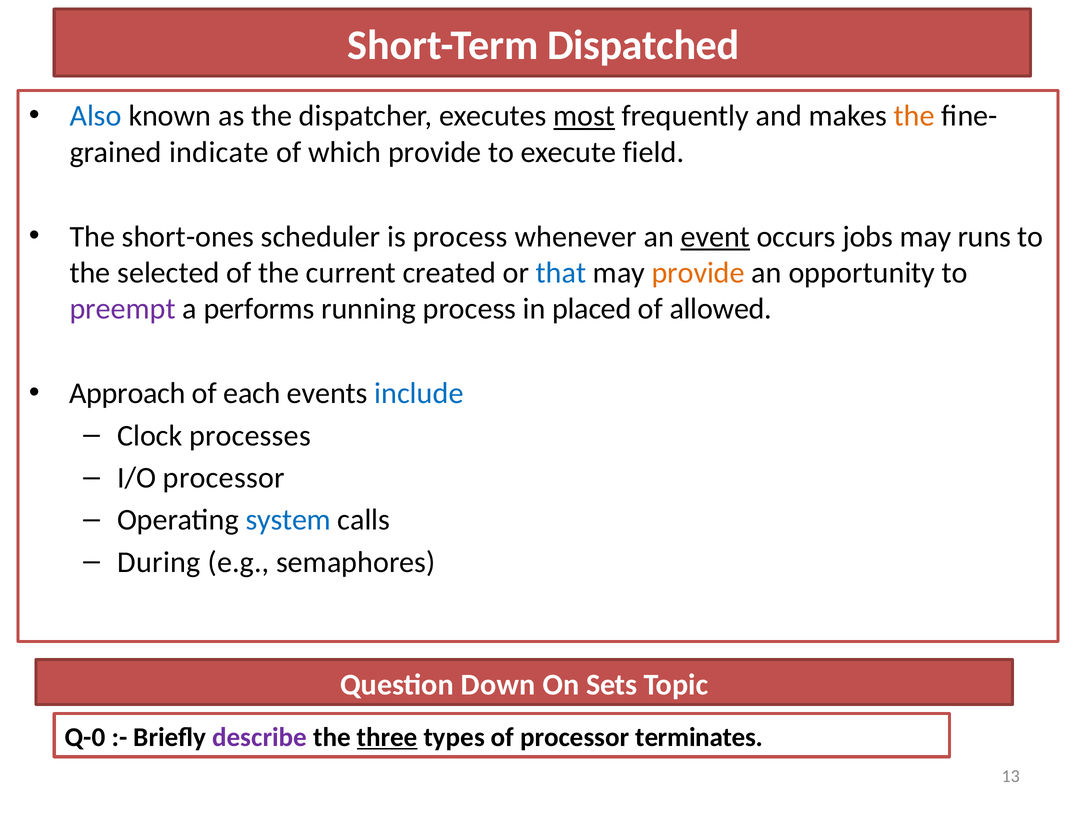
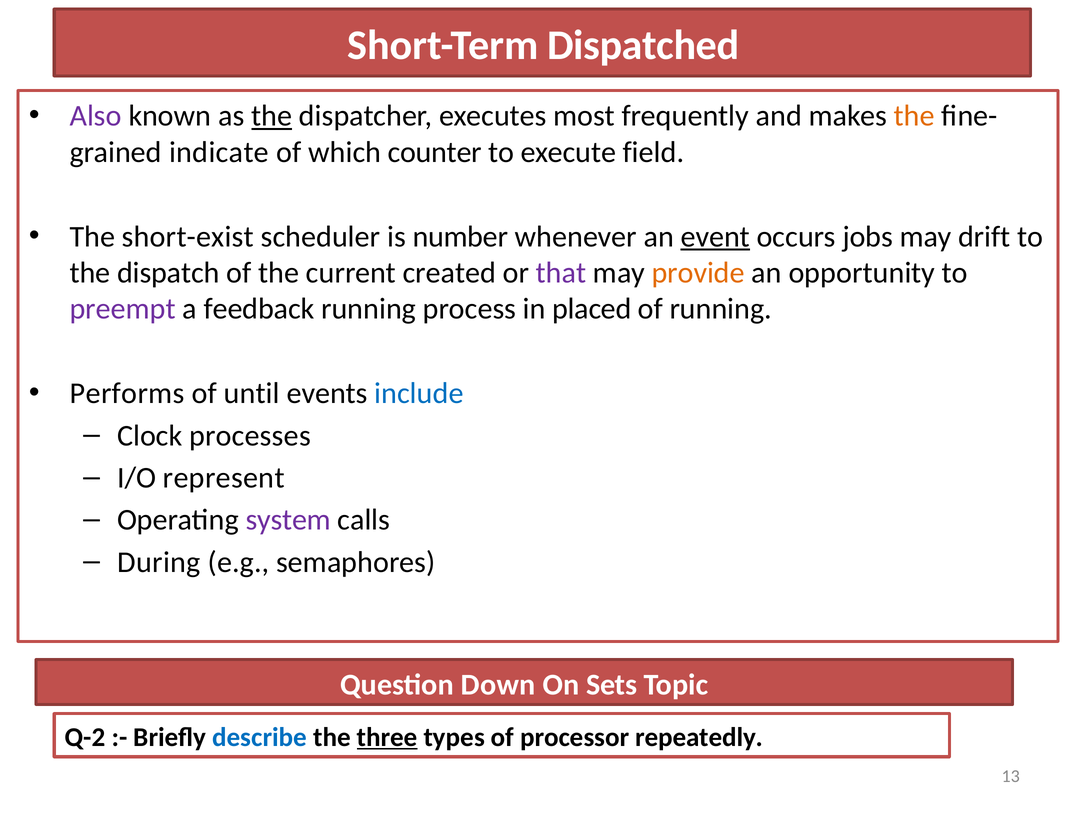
Also colour: blue -> purple
the at (272, 116) underline: none -> present
most underline: present -> none
which provide: provide -> counter
short-ones: short-ones -> short-exist
is process: process -> number
runs: runs -> drift
selected: selected -> dispatch
that colour: blue -> purple
performs: performs -> feedback
of allowed: allowed -> running
Approach: Approach -> Performs
each: each -> until
I/O processor: processor -> represent
system colour: blue -> purple
Q-0: Q-0 -> Q-2
describe colour: purple -> blue
terminates: terminates -> repeatedly
